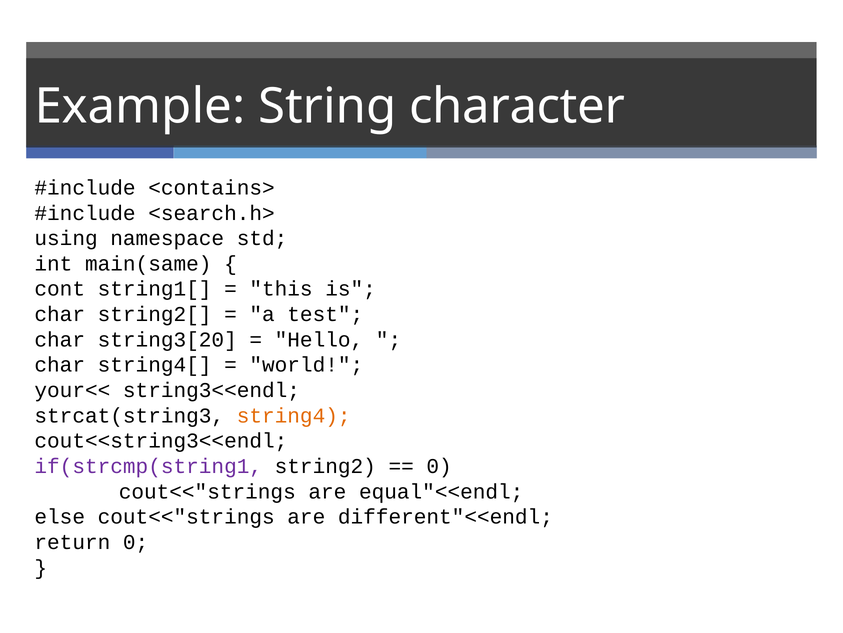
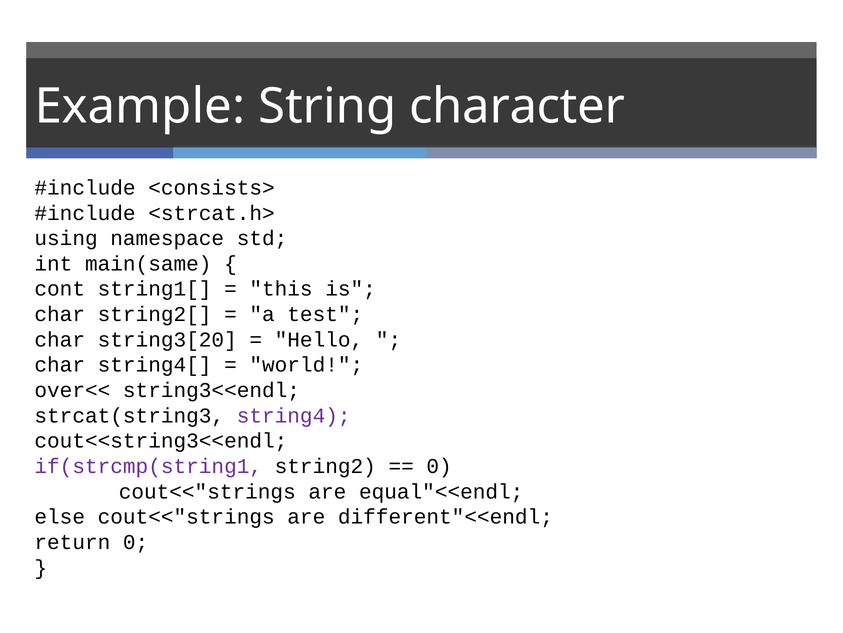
<contains>: <contains> -> <consists>
<search.h>: <search.h> -> <strcat.h>
your<<: your<< -> over<<
string4 colour: orange -> purple
